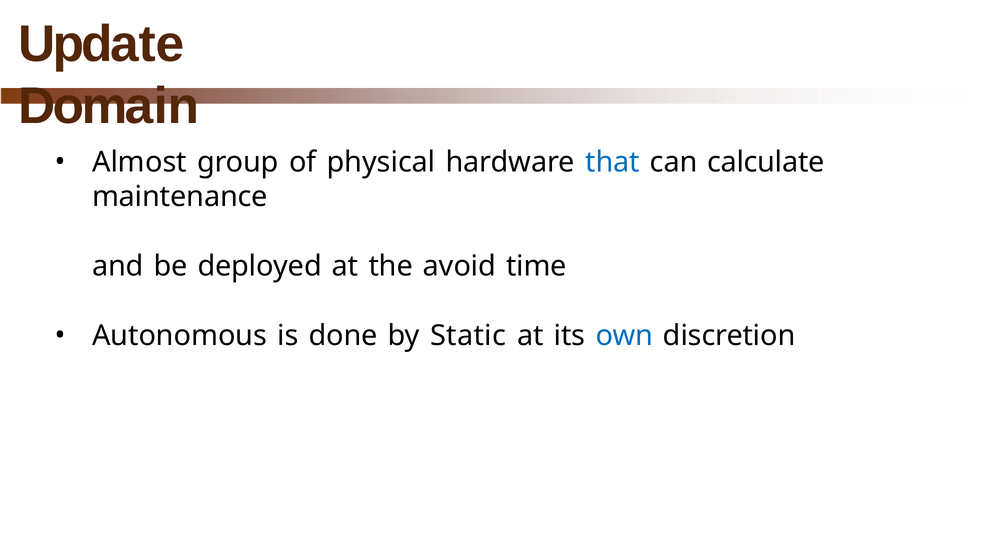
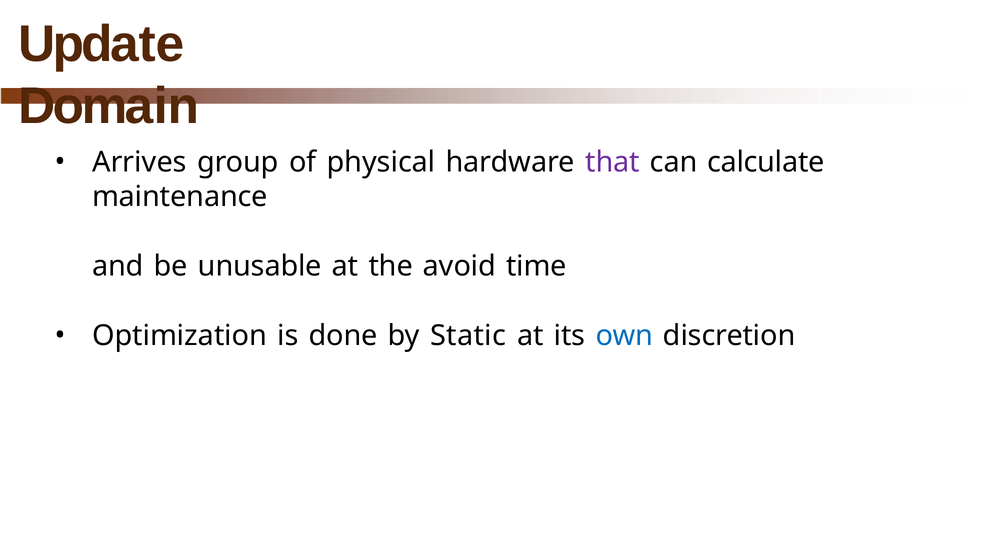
Almost: Almost -> Arrives
that colour: blue -> purple
deployed: deployed -> unusable
Autonomous: Autonomous -> Optimization
